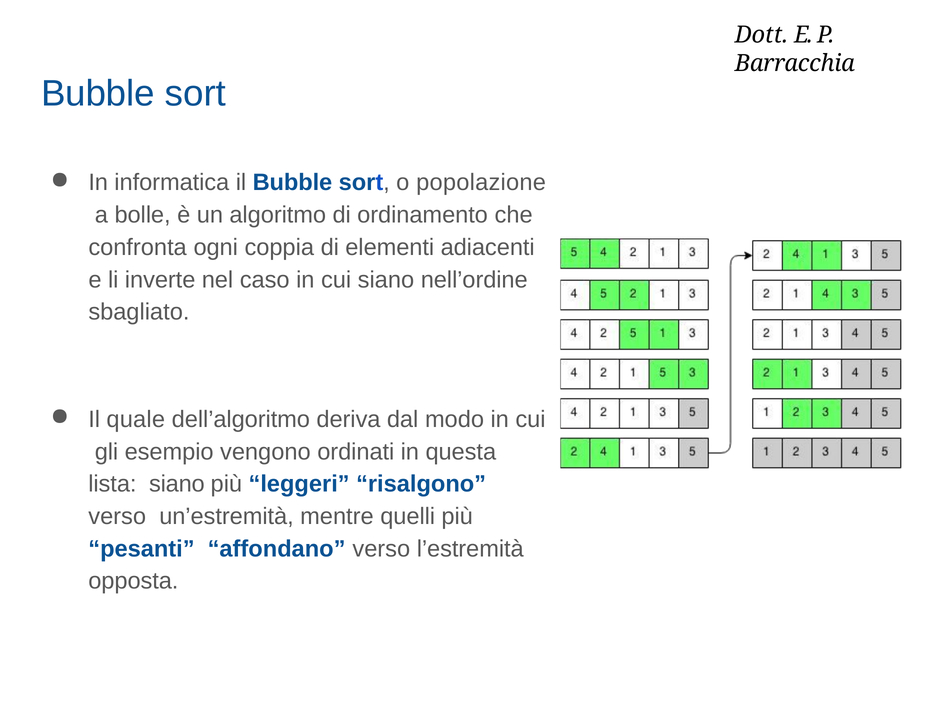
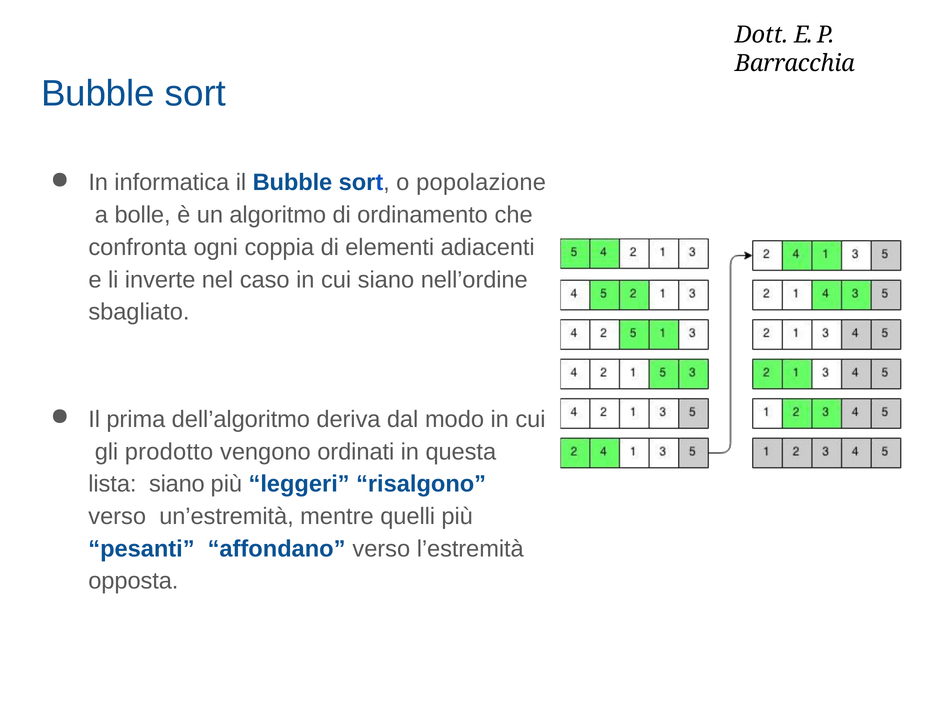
quale: quale -> prima
esempio: esempio -> prodotto
